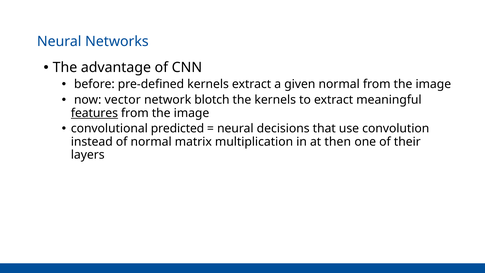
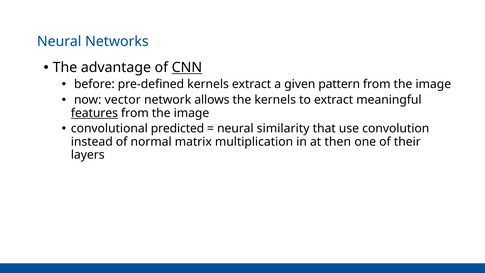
CNN underline: none -> present
given normal: normal -> pattern
blotch: blotch -> allows
decisions: decisions -> similarity
